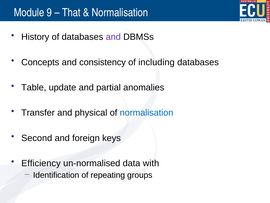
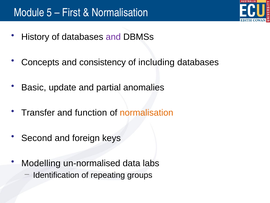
9: 9 -> 5
That: That -> First
Table: Table -> Basic
physical: physical -> function
normalisation at (147, 112) colour: blue -> orange
Efficiency: Efficiency -> Modelling
with: with -> labs
